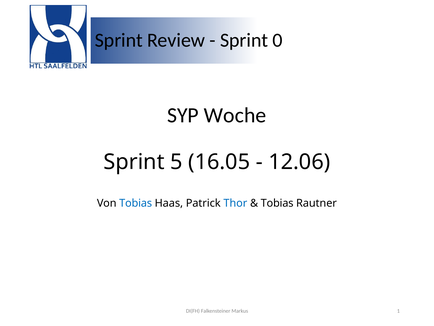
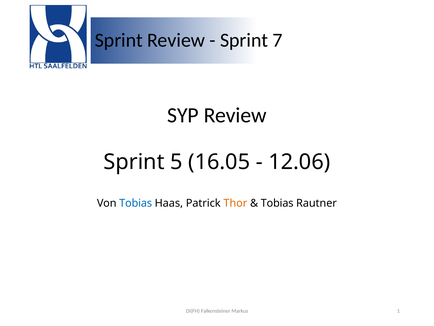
0: 0 -> 7
SYP Woche: Woche -> Review
Thor colour: blue -> orange
